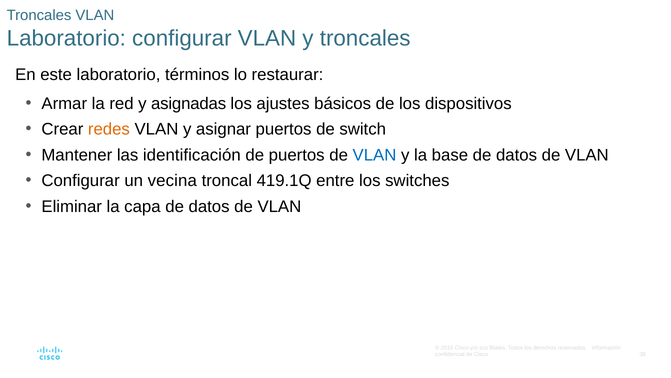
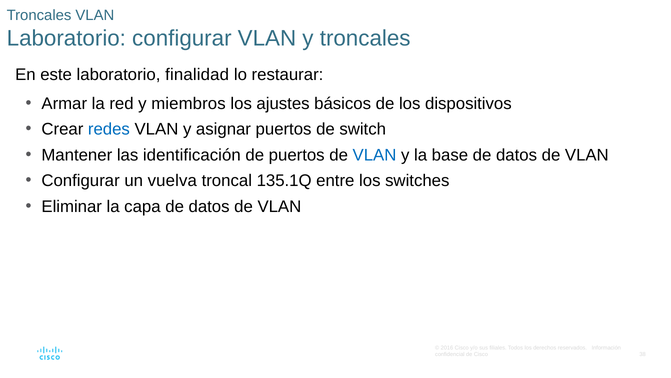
términos: términos -> finalidad
asignadas: asignadas -> miembros
redes colour: orange -> blue
vecina: vecina -> vuelva
419.1Q: 419.1Q -> 135.1Q
